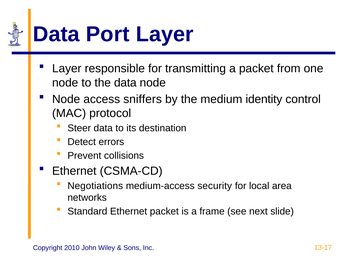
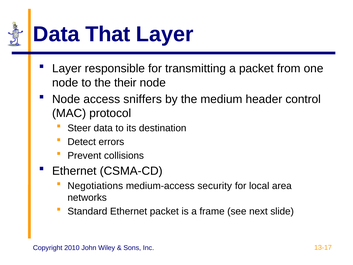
Port: Port -> That
the data: data -> their
identity: identity -> header
